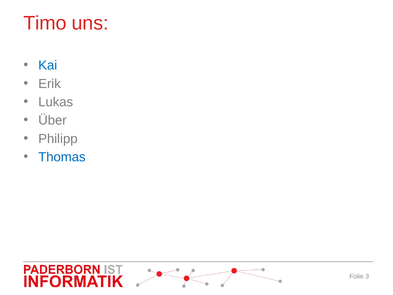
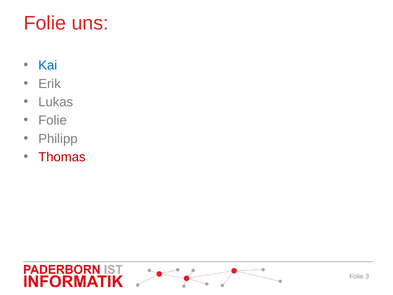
Timo at (45, 23): Timo -> Folie
Über at (53, 120): Über -> Folie
Thomas colour: blue -> red
